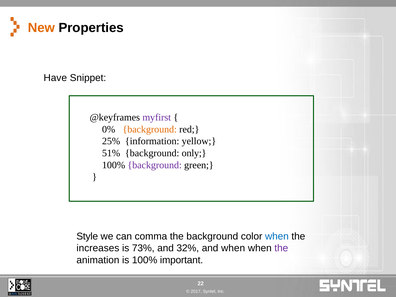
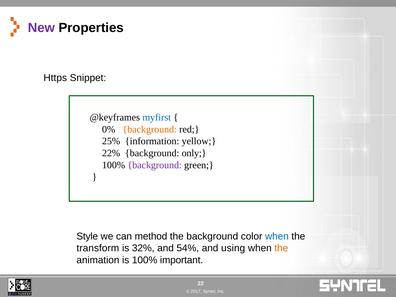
New colour: orange -> purple
Have: Have -> Https
myfirst colour: purple -> blue
51%: 51% -> 22%
comma: comma -> method
increases: increases -> transform
73%: 73% -> 32%
32%: 32% -> 54%
and when: when -> using
the at (281, 248) colour: purple -> orange
